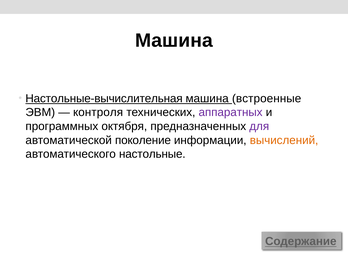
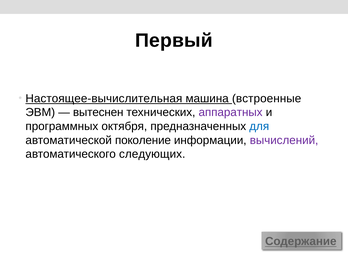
Машина at (174, 41): Машина -> Первый
Настольные-вычислительная: Настольные-вычислительная -> Настоящее-вычислительная
контроля: контроля -> вытеснен
для colour: purple -> blue
вычислений colour: orange -> purple
настольные: настольные -> следующих
